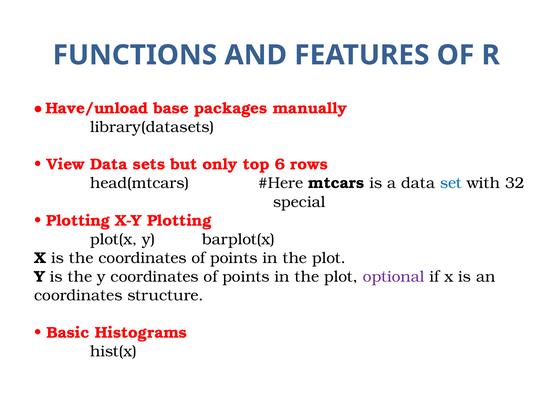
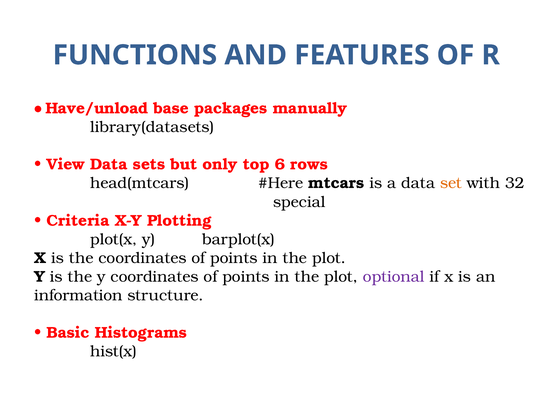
set colour: blue -> orange
Plotting at (78, 221): Plotting -> Criteria
coordinates at (78, 295): coordinates -> information
